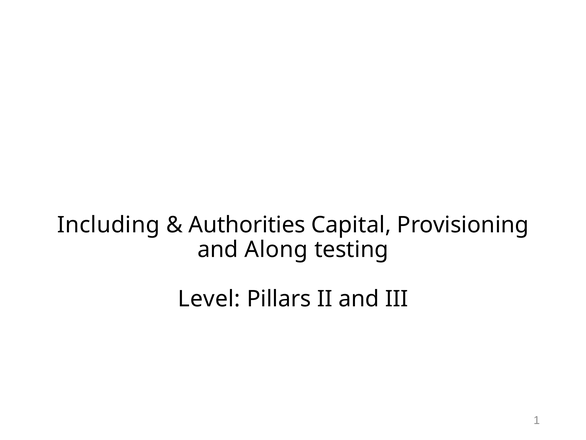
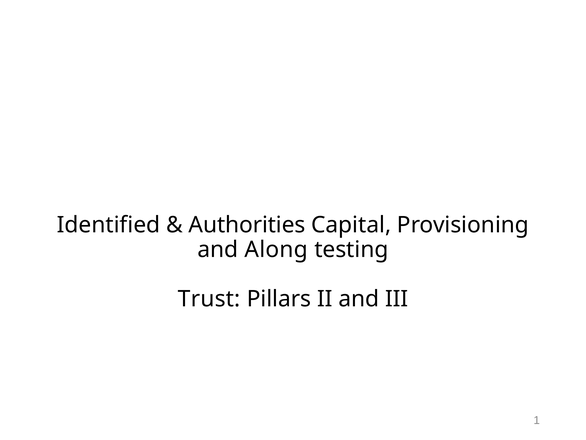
Including: Including -> Identified
Level: Level -> Trust
